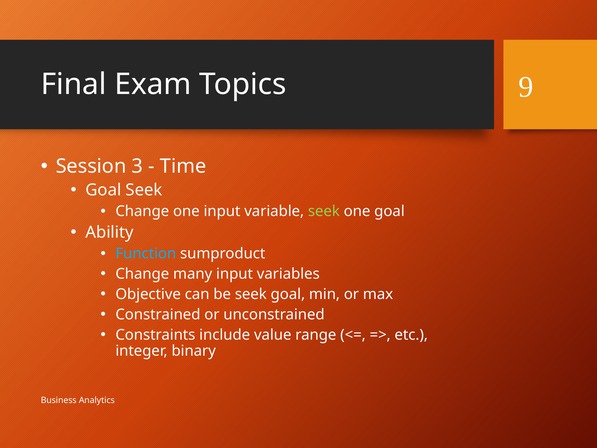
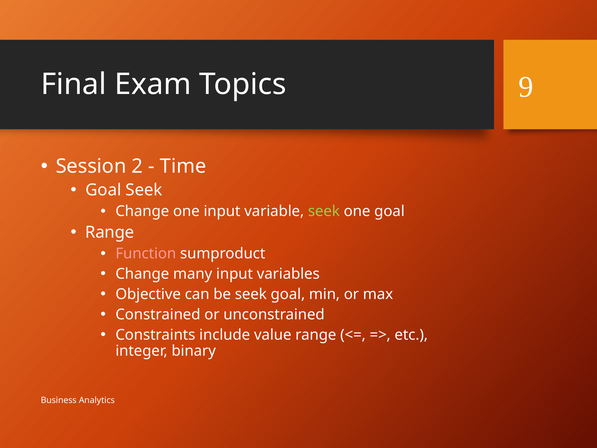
3: 3 -> 2
Ability at (110, 232): Ability -> Range
Function colour: light blue -> pink
